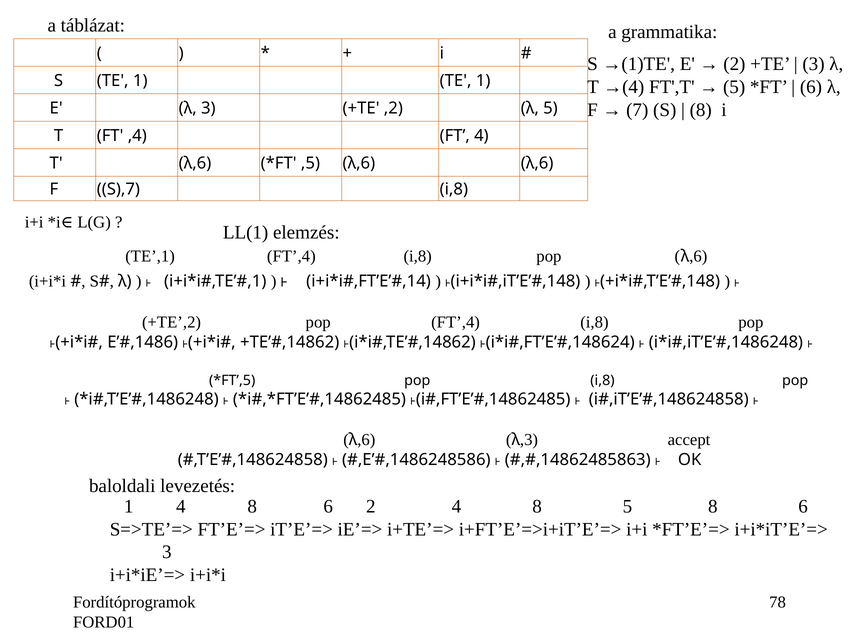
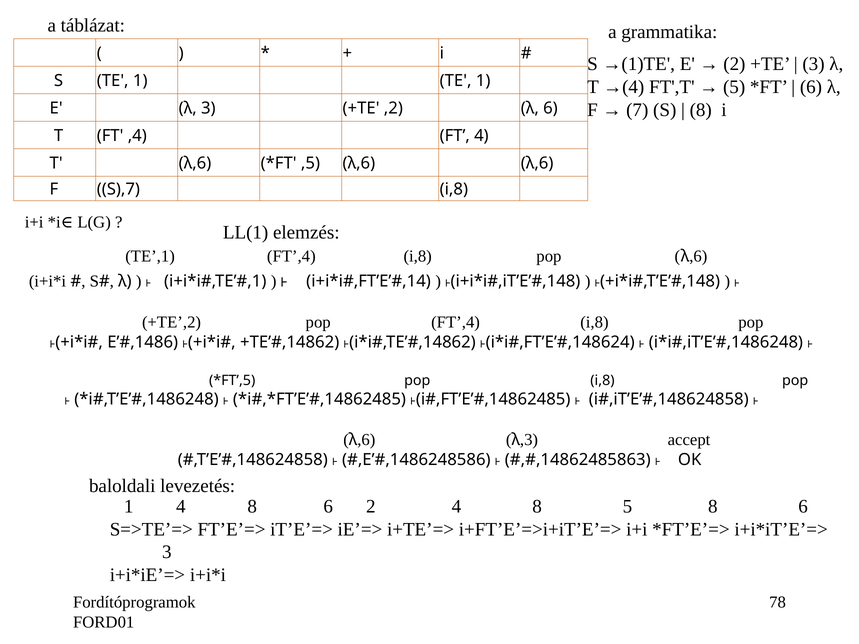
λ 5: 5 -> 6
